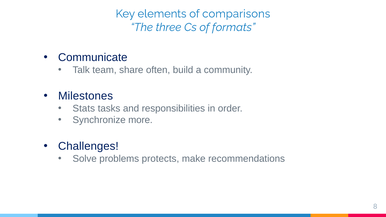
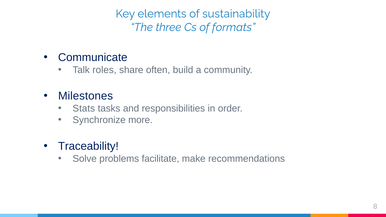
comparisons: comparisons -> sustainability
team: team -> roles
Challenges: Challenges -> Traceability
protects: protects -> facilitate
